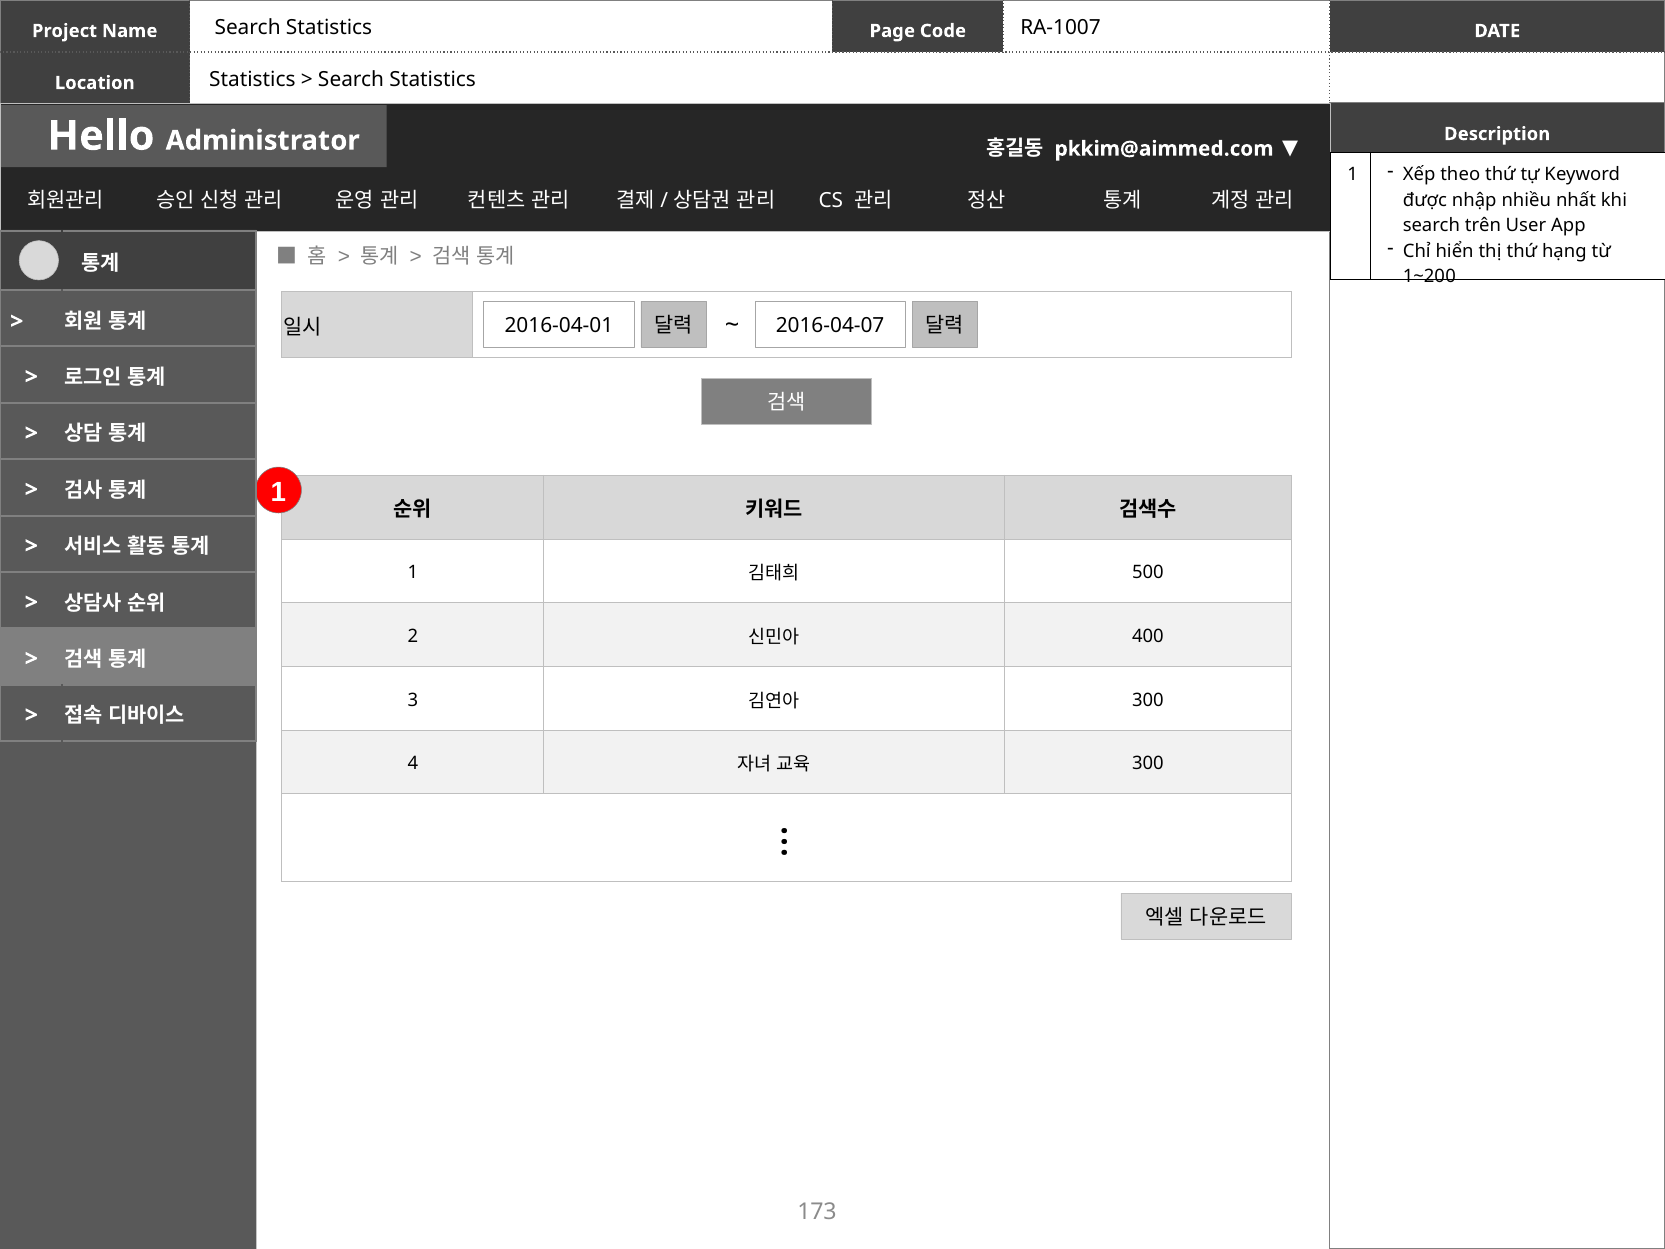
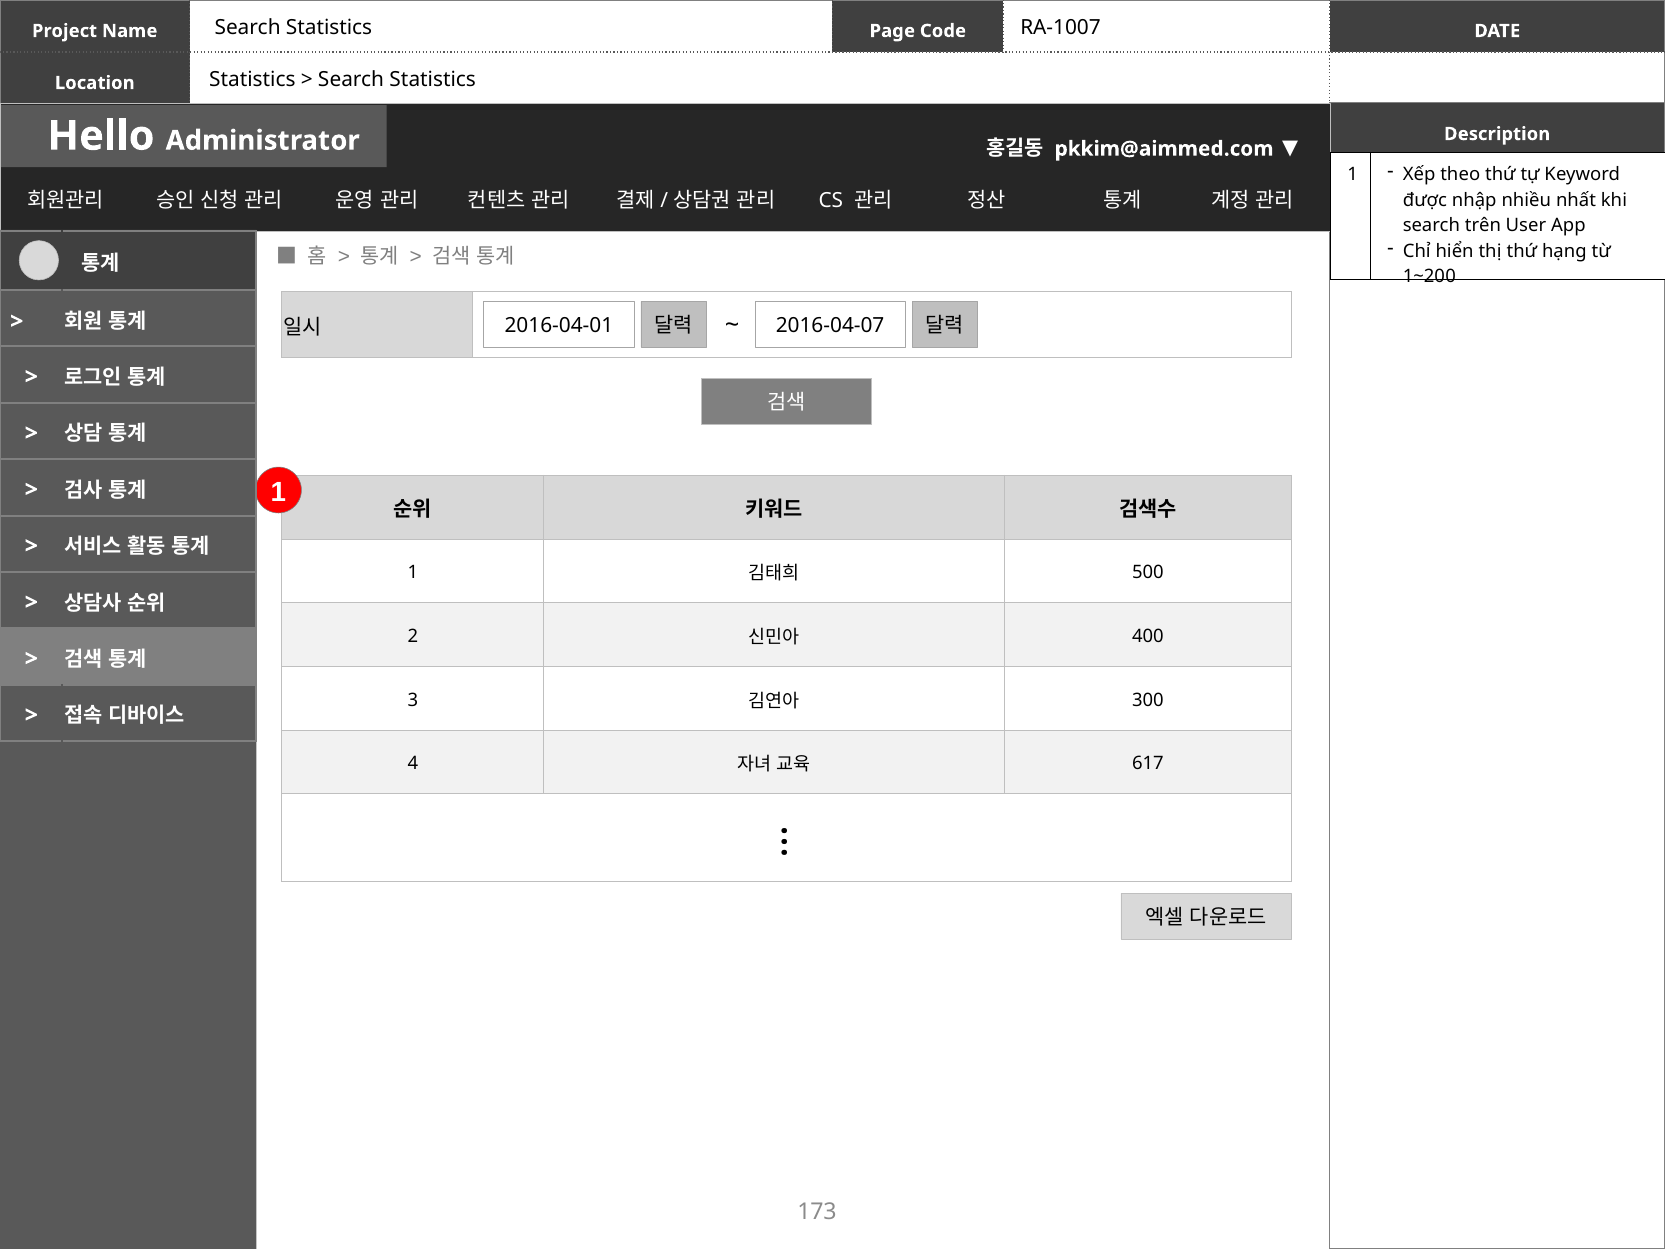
300 at (1148, 764): 300 -> 617
